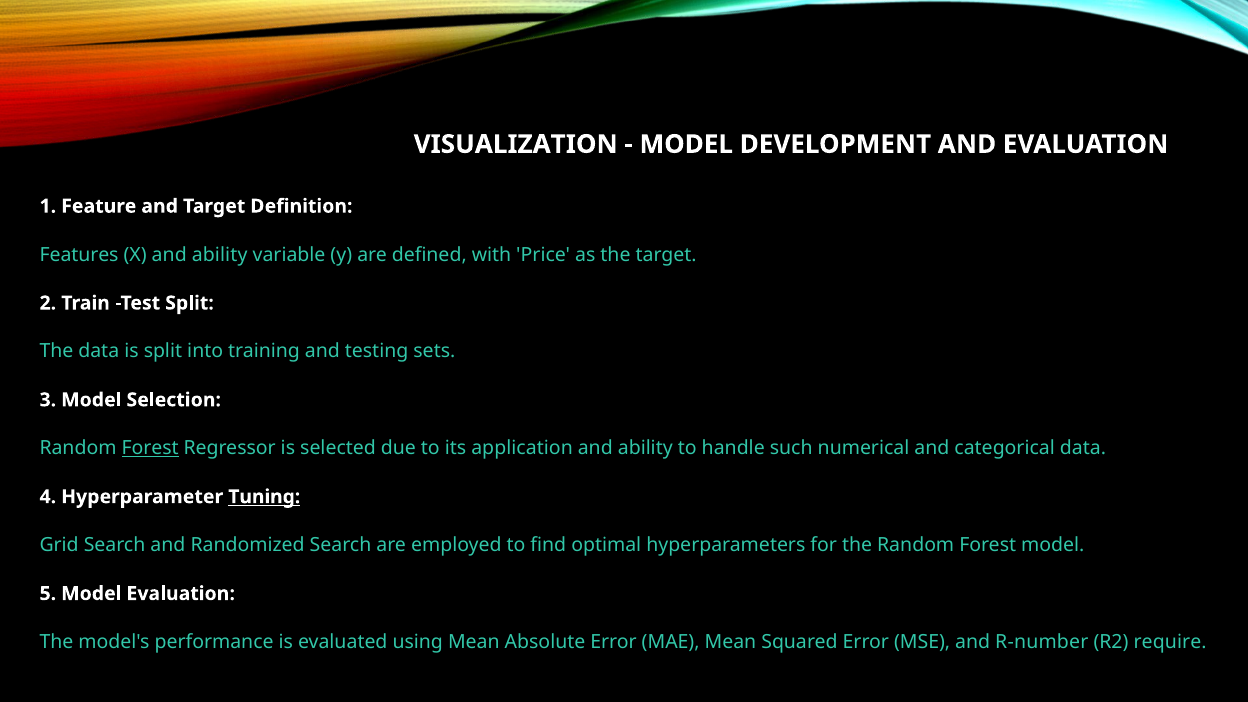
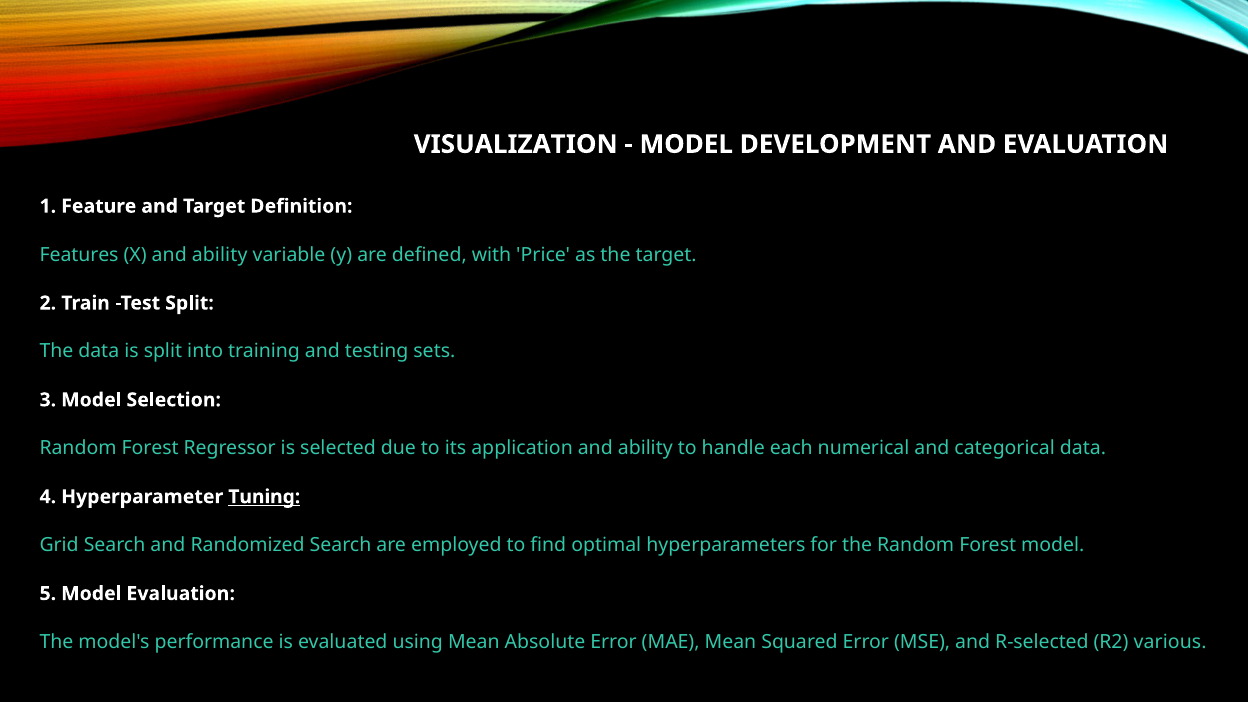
Forest at (150, 448) underline: present -> none
such: such -> each
R-number: R-number -> R-selected
require: require -> various
